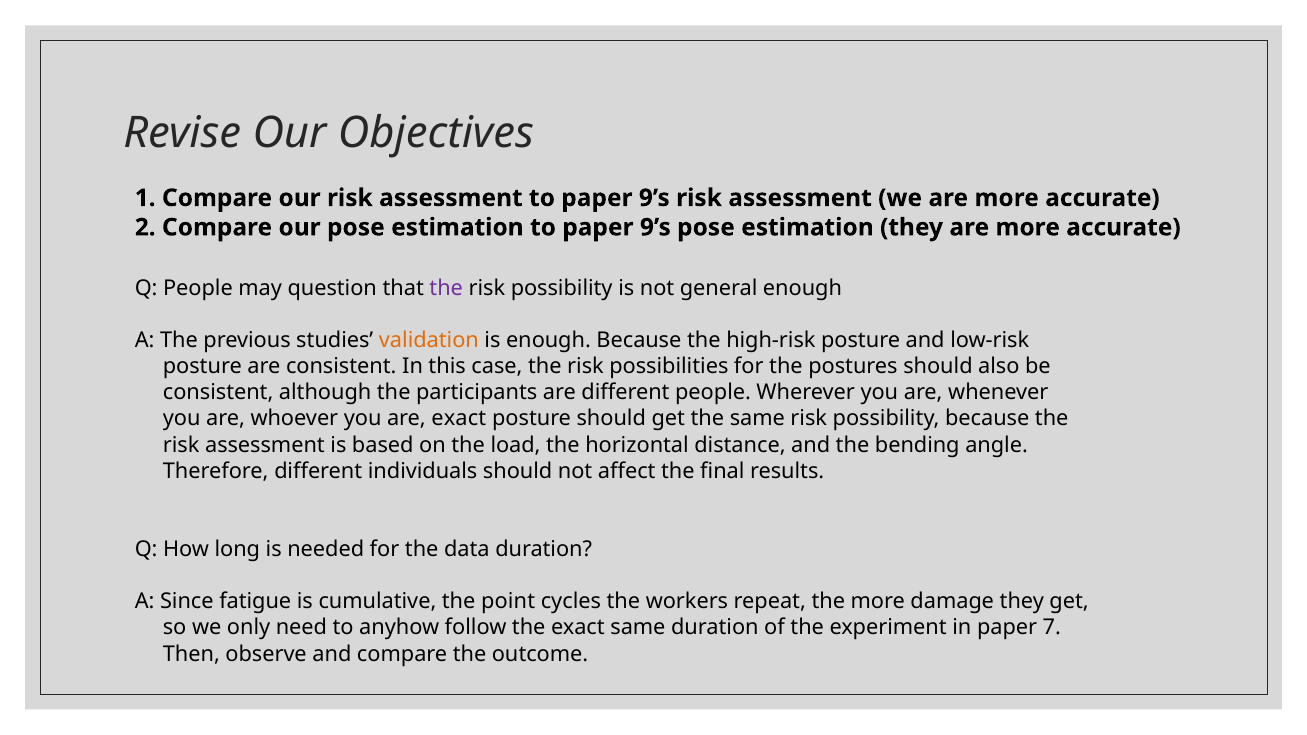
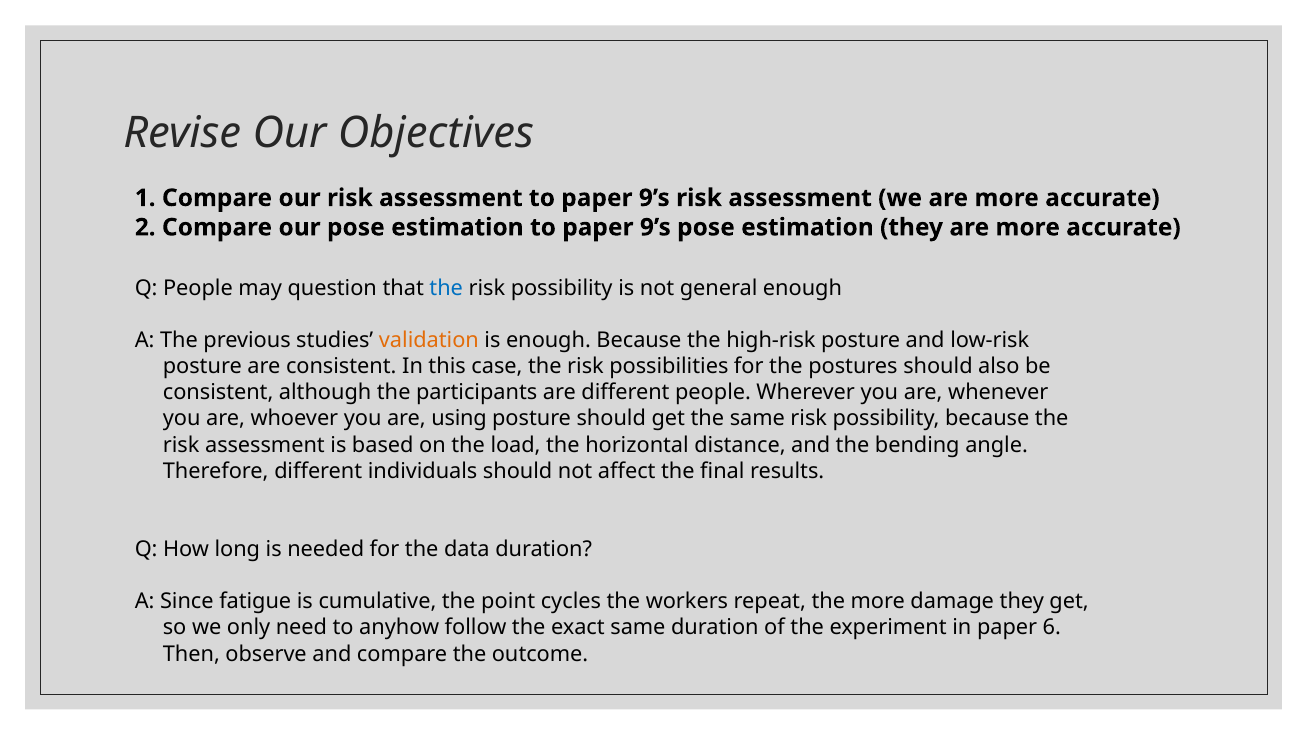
the at (446, 288) colour: purple -> blue
are exact: exact -> using
7: 7 -> 6
